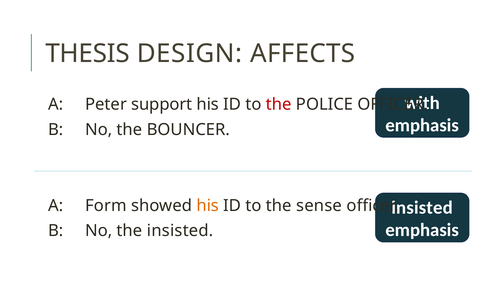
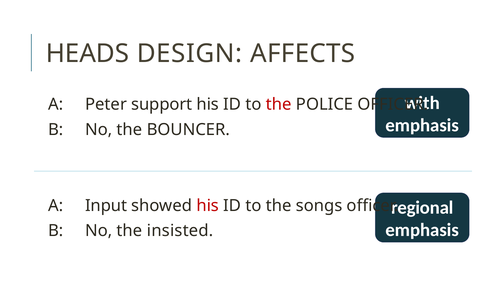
THESIS: THESIS -> HEADS
insisted at (422, 208): insisted -> regional
Form: Form -> Input
his at (208, 206) colour: orange -> red
sense: sense -> songs
